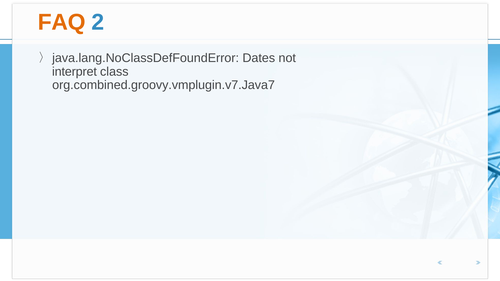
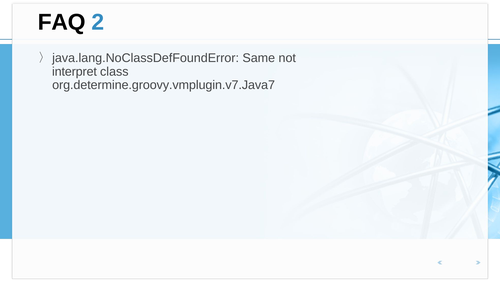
FAQ colour: orange -> black
Dates: Dates -> Same
org.combined.groovy.vmplugin.v7.Java7: org.combined.groovy.vmplugin.v7.Java7 -> org.determine.groovy.vmplugin.v7.Java7
